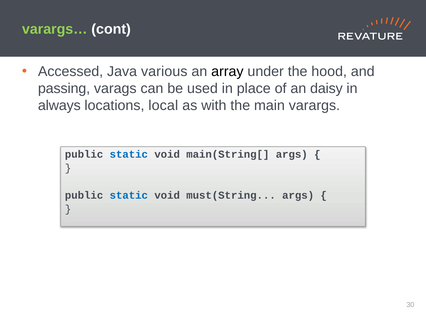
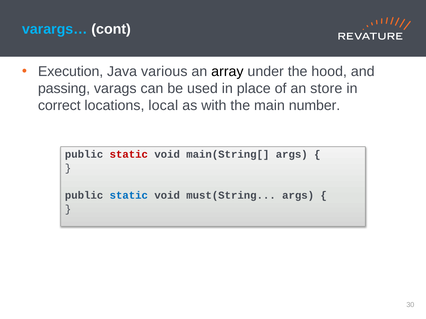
varargs… colour: light green -> light blue
Accessed: Accessed -> Execution
daisy: daisy -> store
always: always -> correct
varargs: varargs -> number
static at (129, 155) colour: blue -> red
